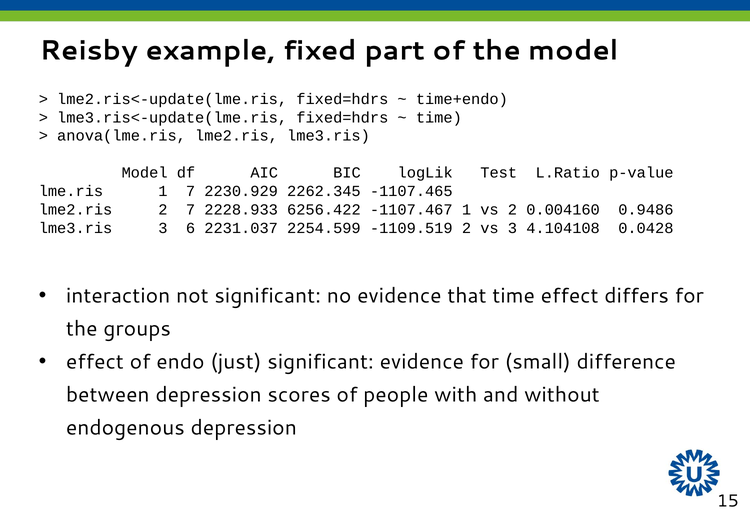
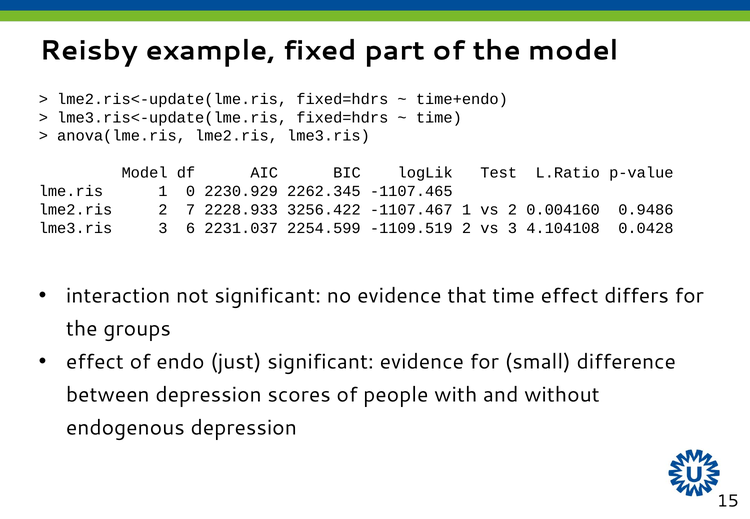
1 7: 7 -> 0
6256.422: 6256.422 -> 3256.422
